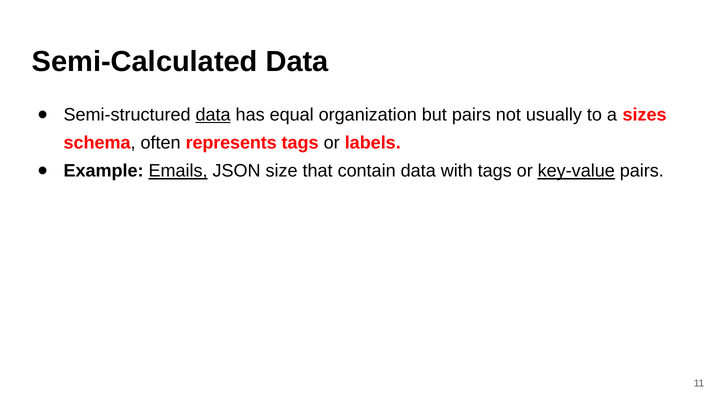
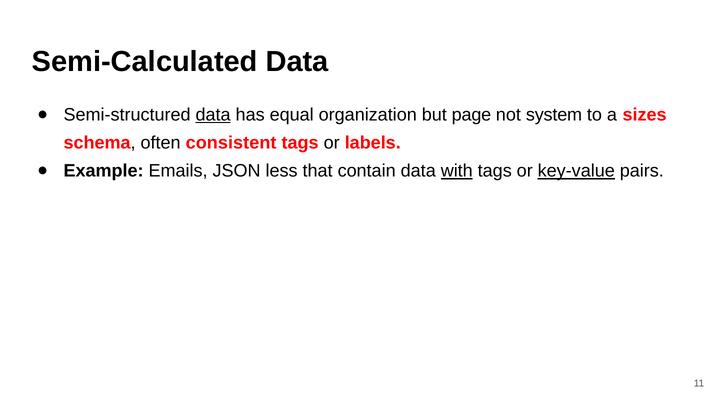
but pairs: pairs -> page
usually: usually -> system
represents: represents -> consistent
Emails underline: present -> none
size: size -> less
with underline: none -> present
